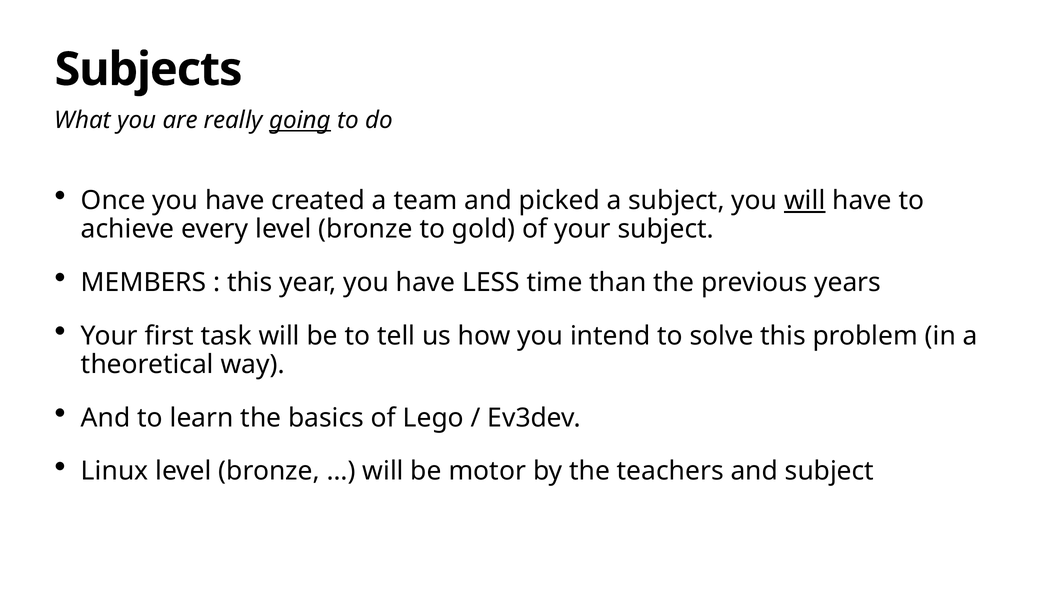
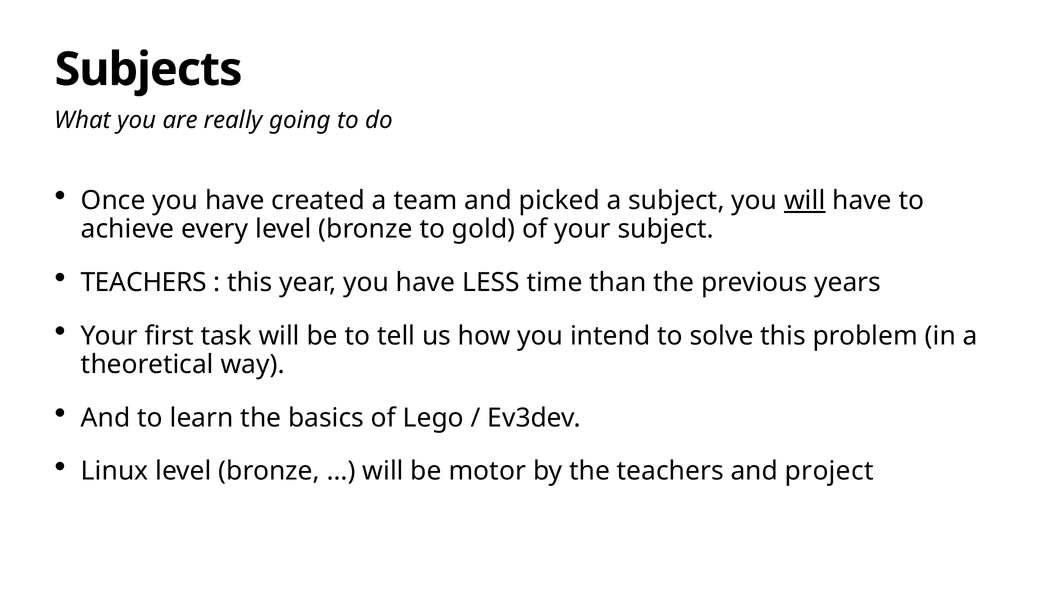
going underline: present -> none
MEMBERS at (144, 283): MEMBERS -> TEACHERS
and subject: subject -> project
